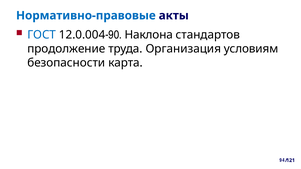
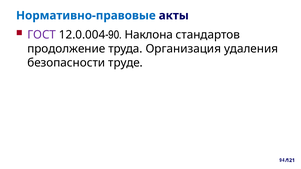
ГОСТ colour: blue -> purple
условиям: условиям -> удаления
карта: карта -> труде
